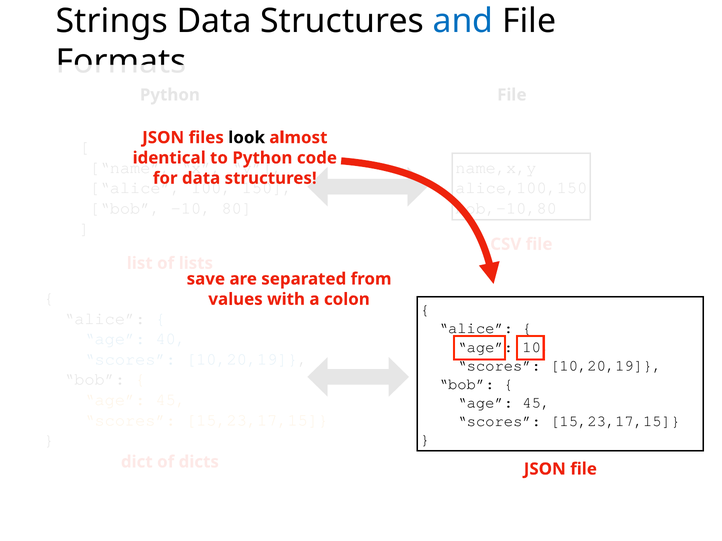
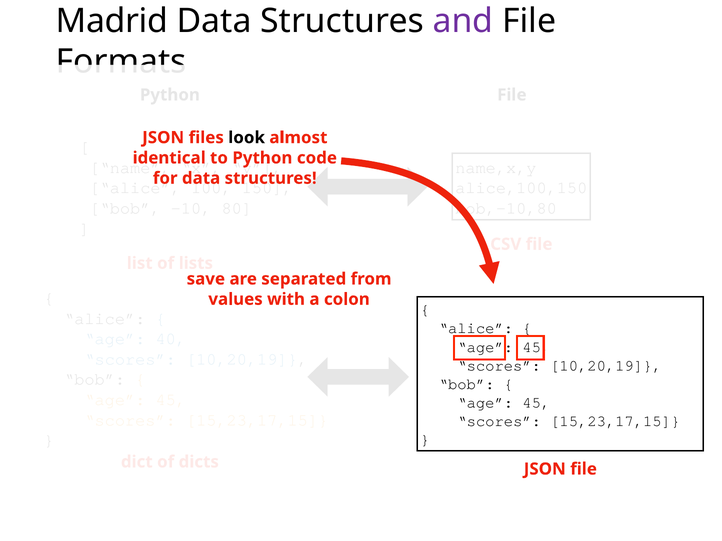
Strings: Strings -> Madrid
and colour: blue -> purple
10 at (536, 347): 10 -> 45
